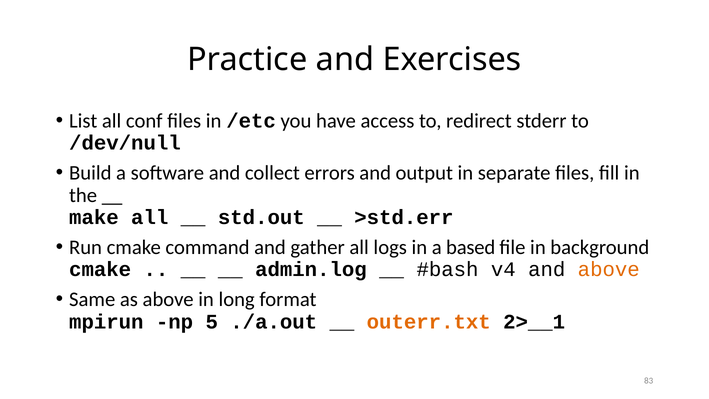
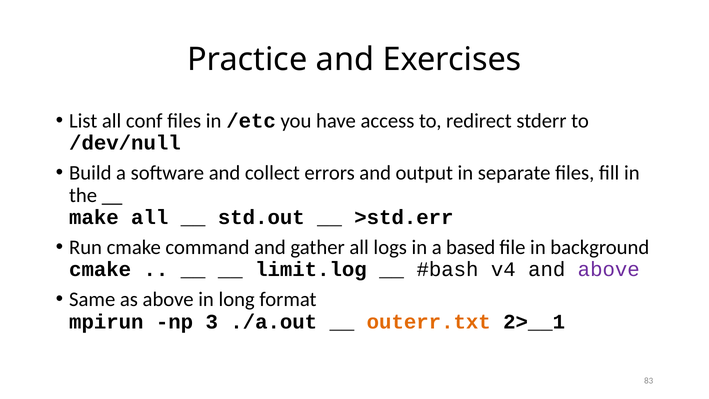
admin.log: admin.log -> limit.log
above at (609, 270) colour: orange -> purple
5: 5 -> 3
